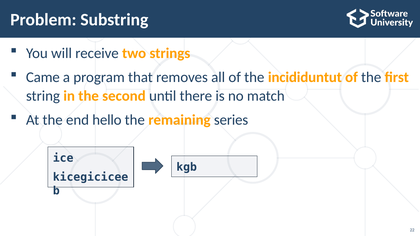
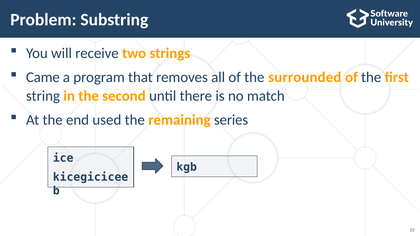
incididuntut: incididuntut -> surrounded
hello: hello -> used
